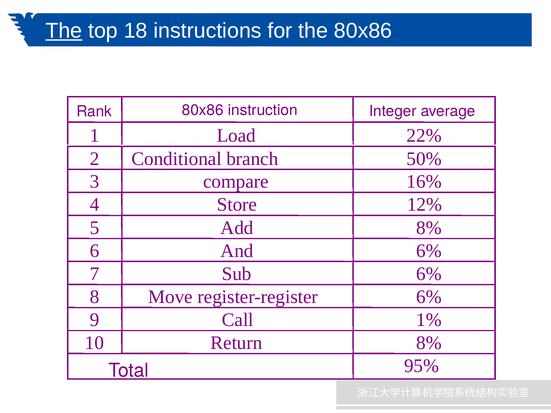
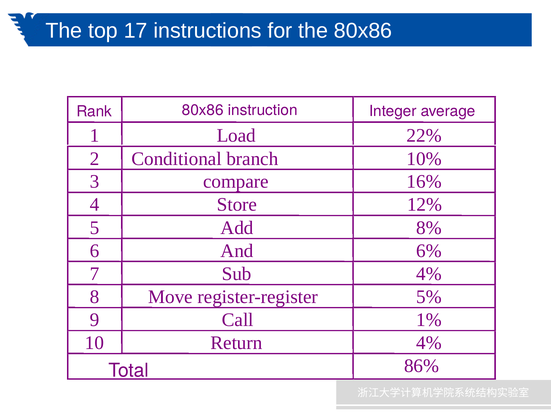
The at (64, 31) underline: present -> none
18: 18 -> 17
50%: 50% -> 10%
Sub 6%: 6% -> 4%
register-register 6%: 6% -> 5%
Return 8%: 8% -> 4%
95%: 95% -> 86%
